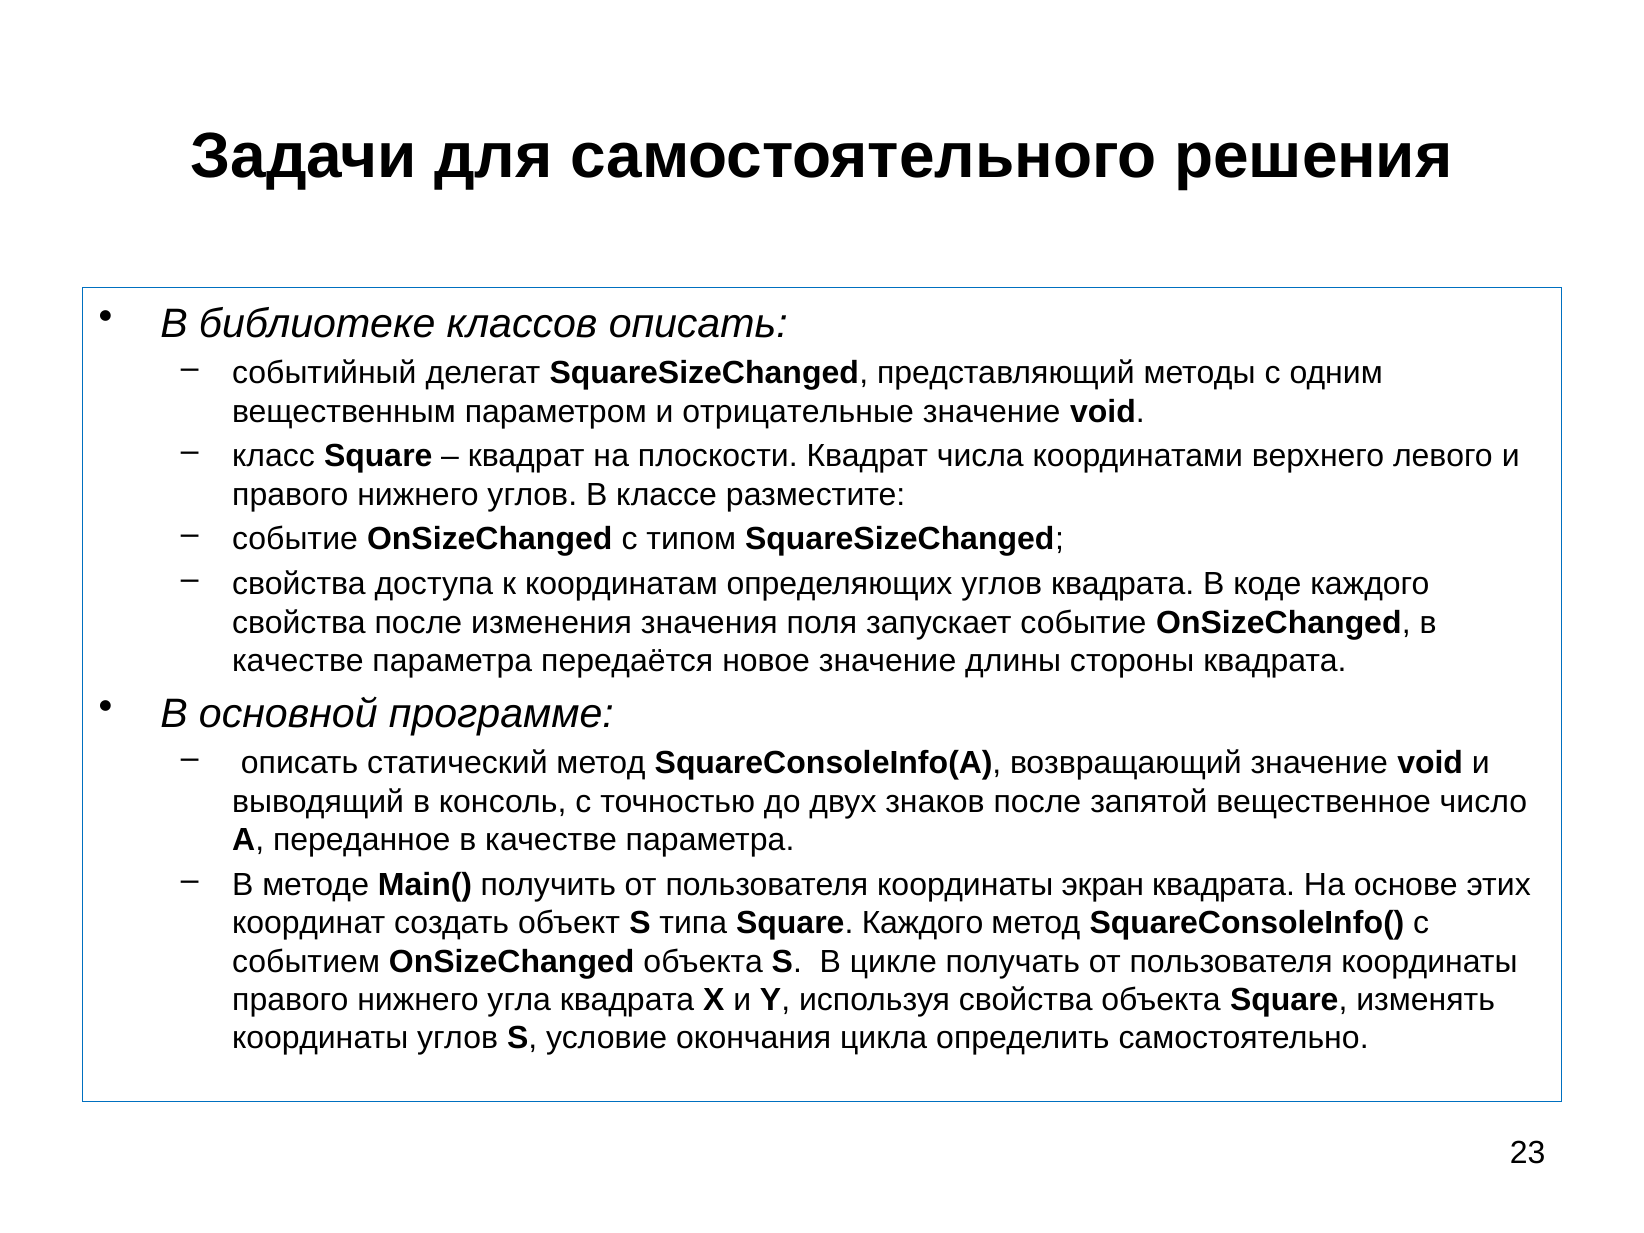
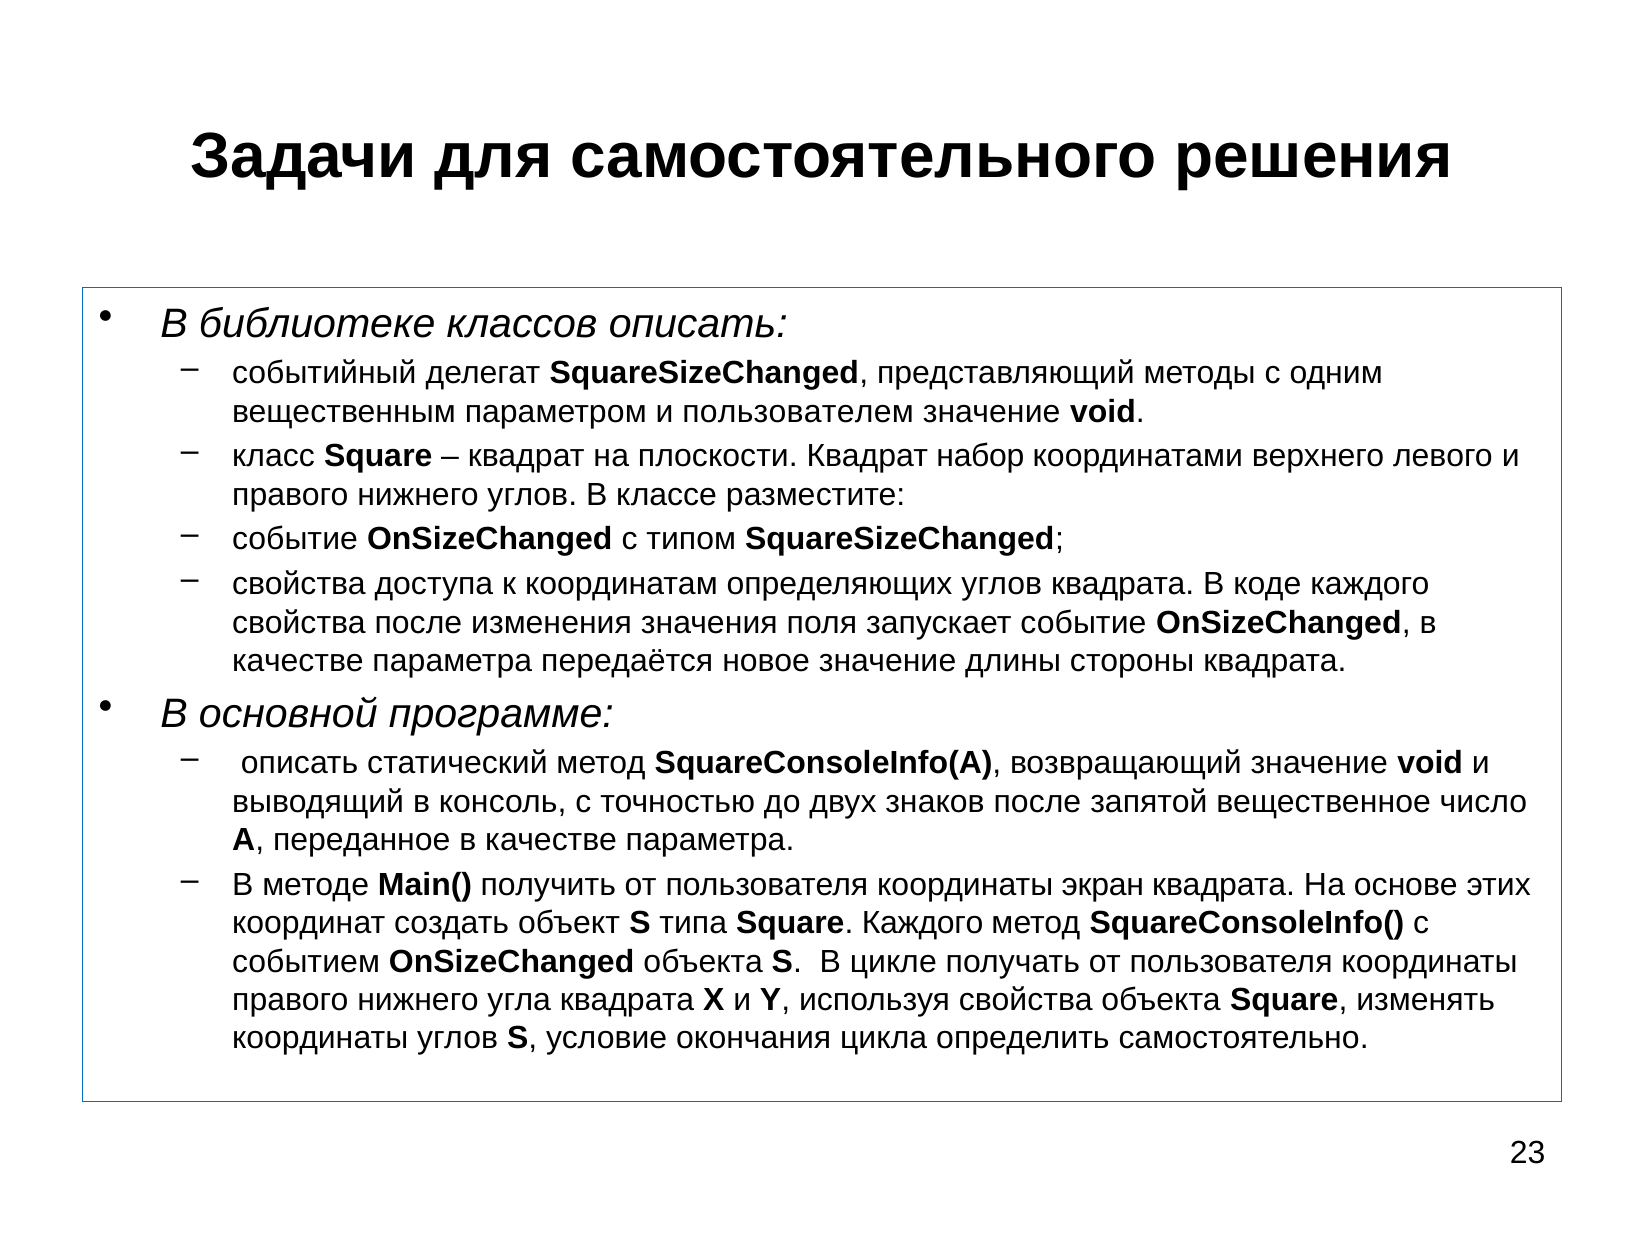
отрицательные: отрицательные -> пользователем
числа: числа -> набор
